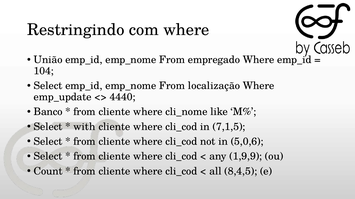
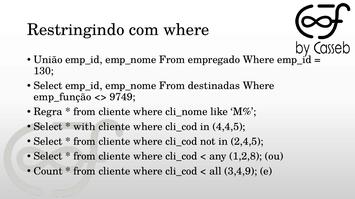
104: 104 -> 130
localização: localização -> destinadas
emp_update: emp_update -> emp_função
4440: 4440 -> 9749
Banco: Banco -> Regra
7,1,5: 7,1,5 -> 4,4,5
5,0,6: 5,0,6 -> 2,4,5
1,9,9: 1,9,9 -> 1,2,8
8,4,5: 8,4,5 -> 3,4,9
